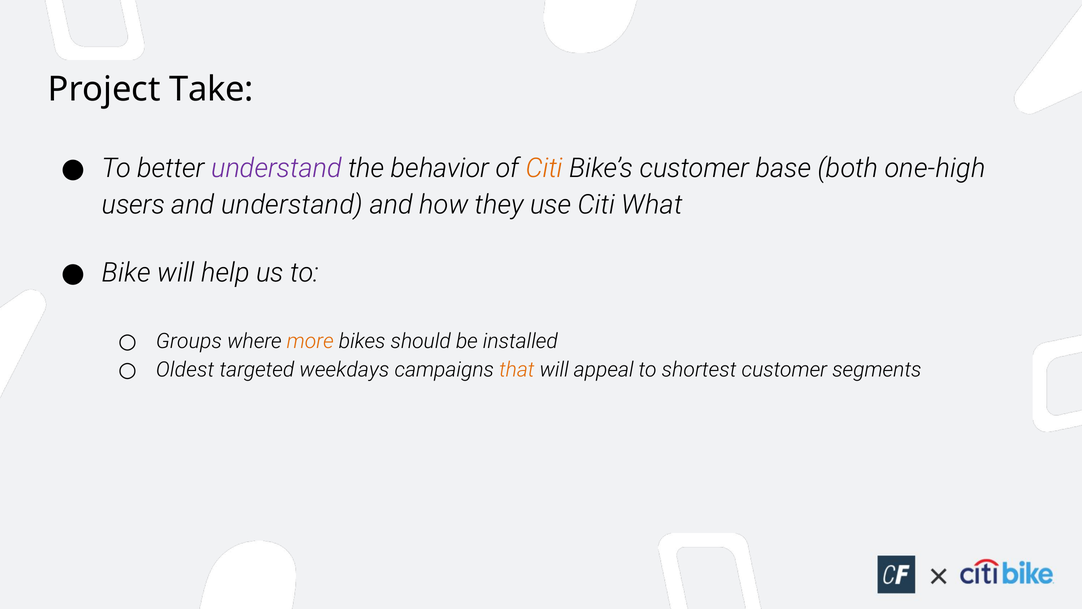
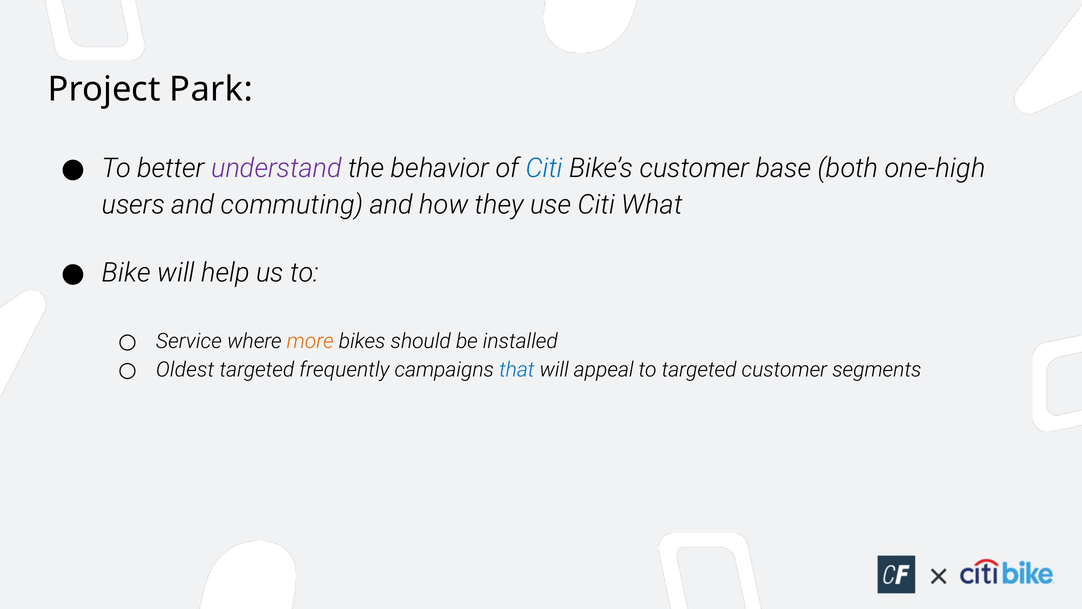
Take: Take -> Park
Citi at (544, 168) colour: orange -> blue
and understand: understand -> commuting
Groups: Groups -> Service
weekdays: weekdays -> frequently
that colour: orange -> blue
to shortest: shortest -> targeted
